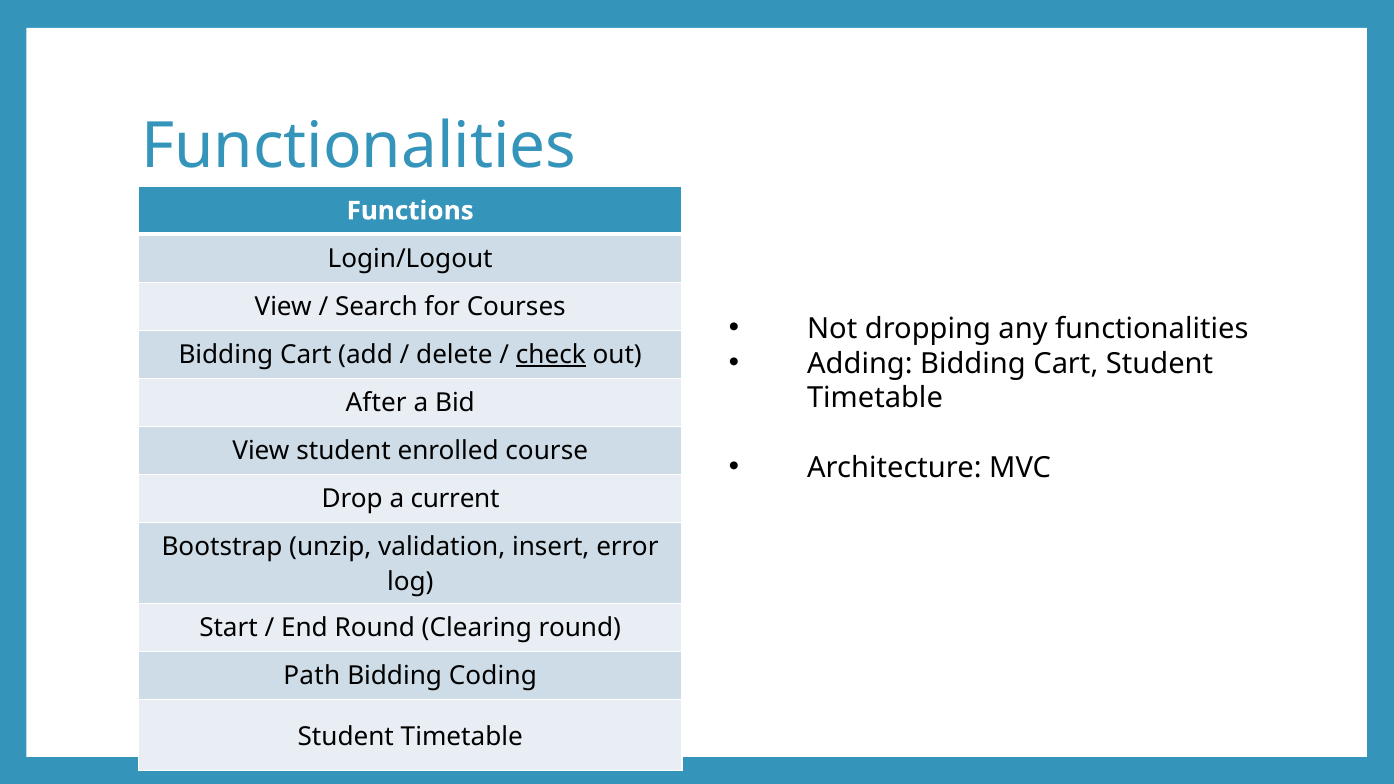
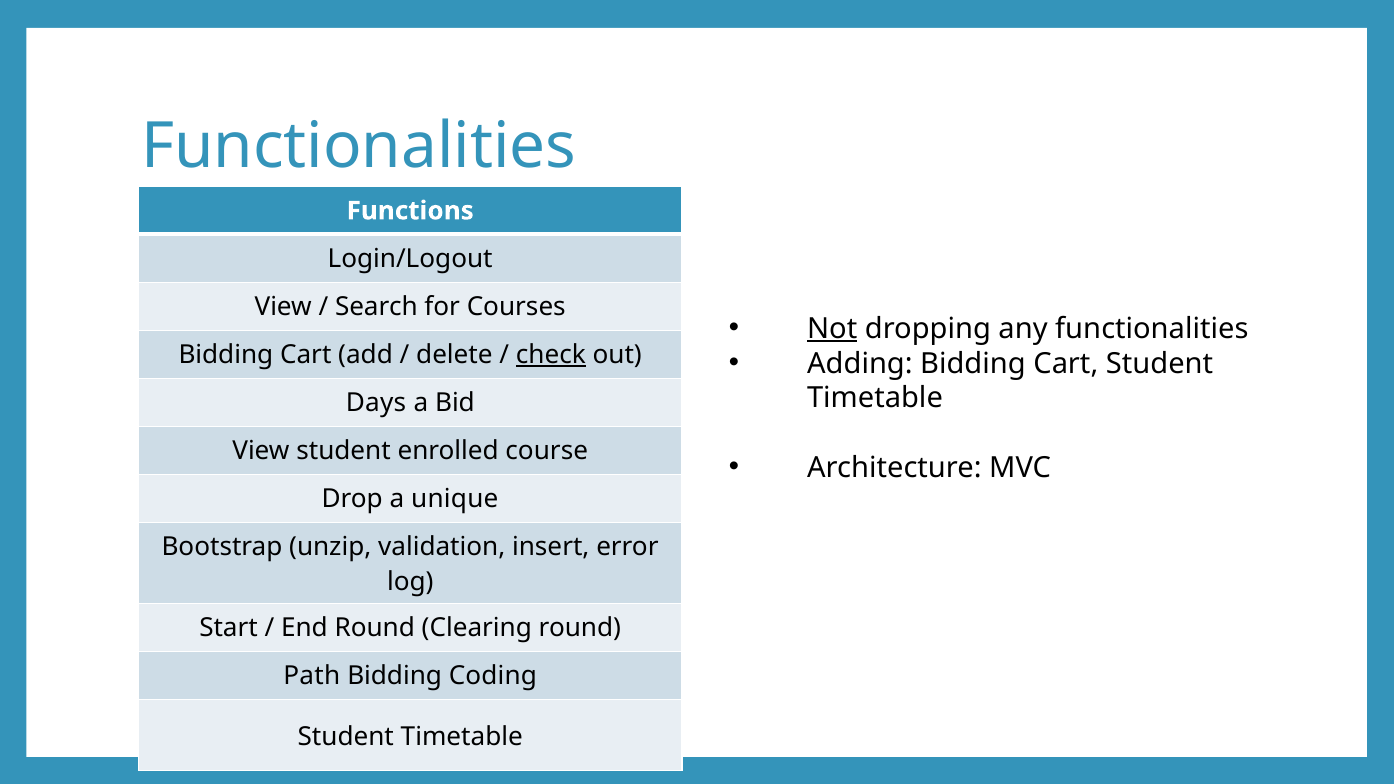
Not underline: none -> present
After: After -> Days
current: current -> unique
